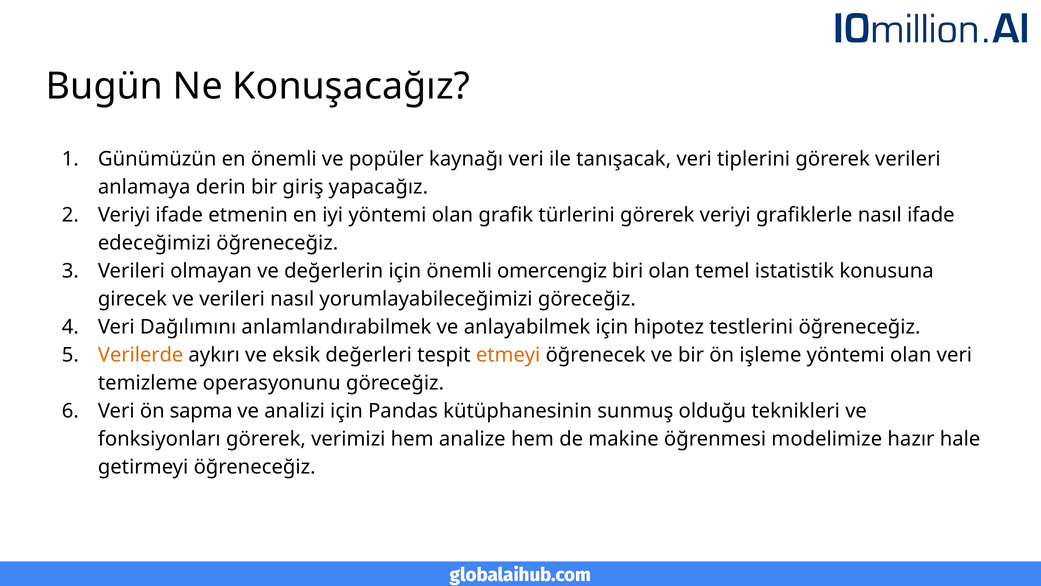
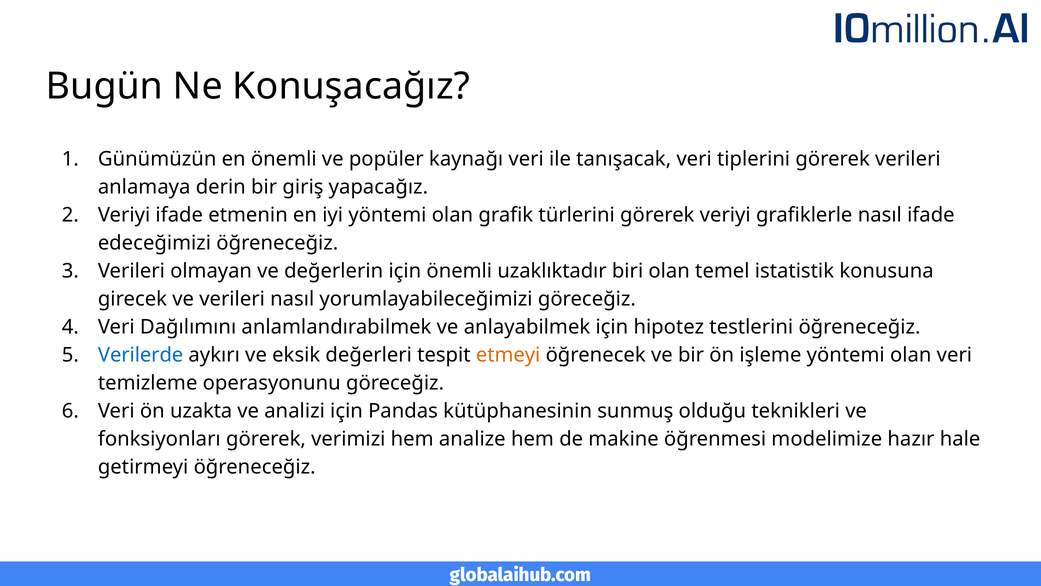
omercengiz: omercengiz -> uzaklıktadır
Verilerde colour: orange -> blue
sapma: sapma -> uzakta
